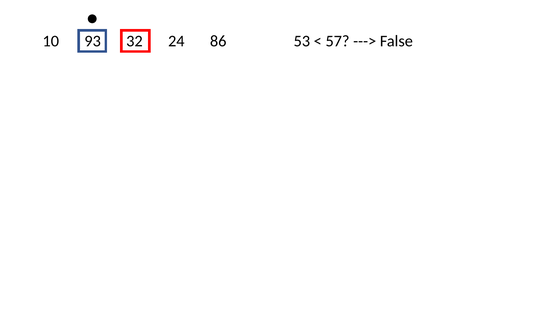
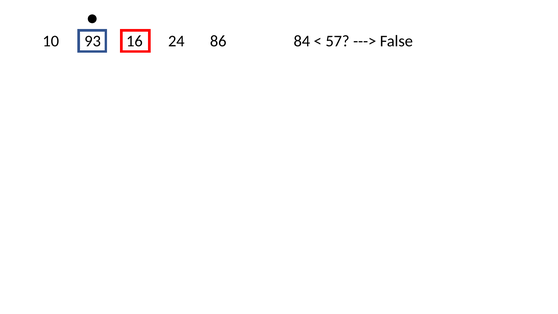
32: 32 -> 16
53: 53 -> 84
